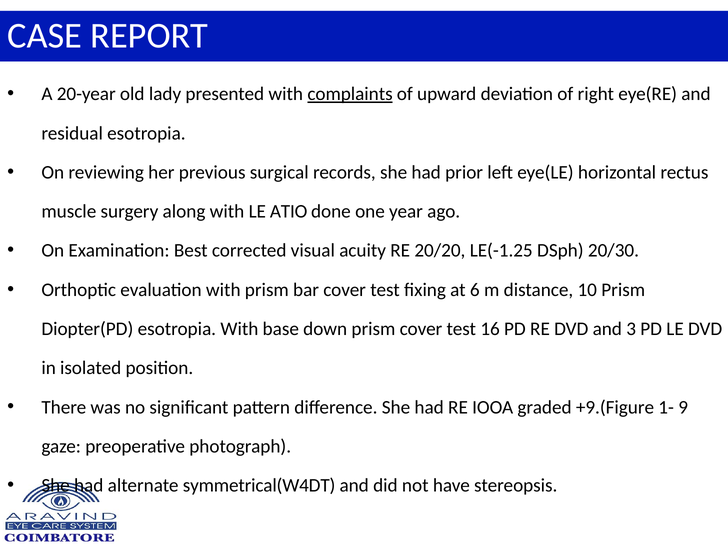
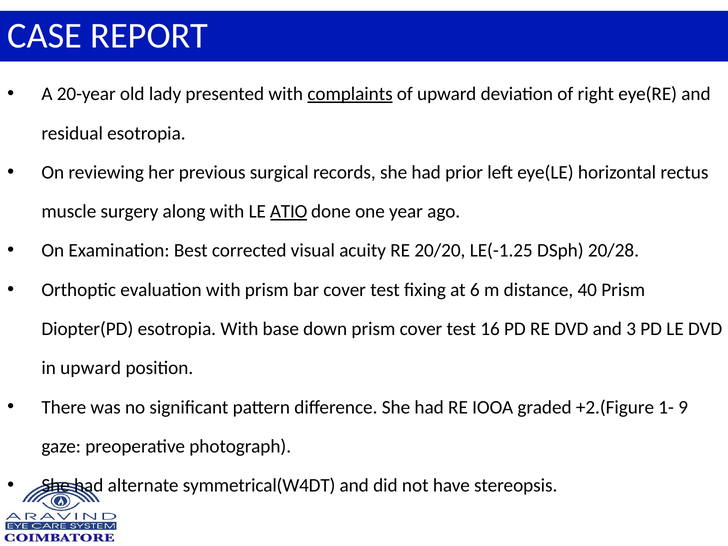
ATIO underline: none -> present
20/30: 20/30 -> 20/28
10: 10 -> 40
in isolated: isolated -> upward
+9.(Figure: +9.(Figure -> +2.(Figure
